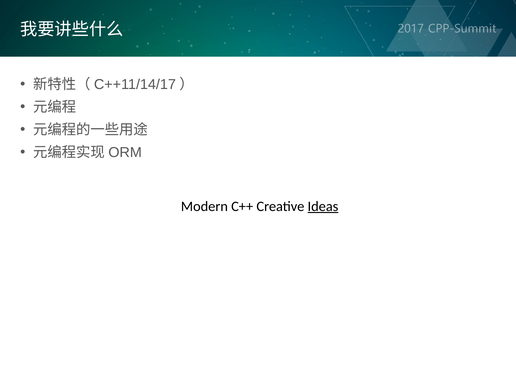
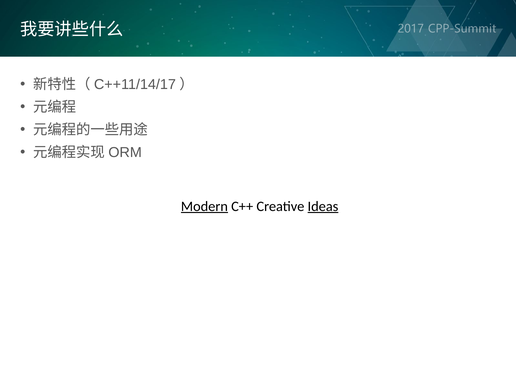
Modern underline: none -> present
